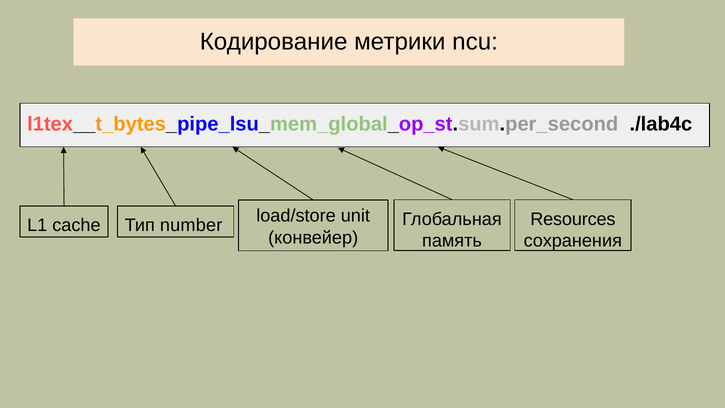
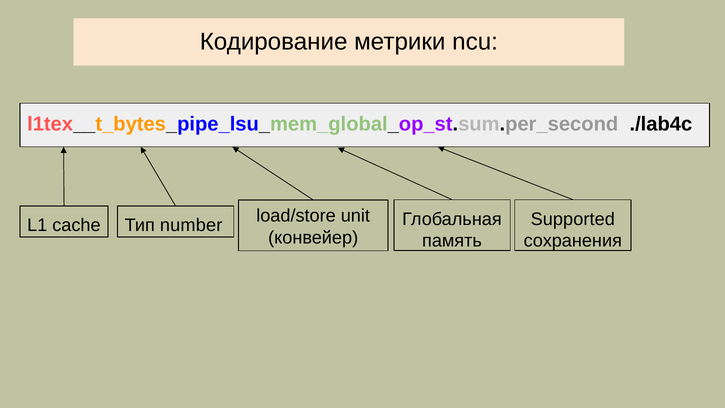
Resources: Resources -> Supported
